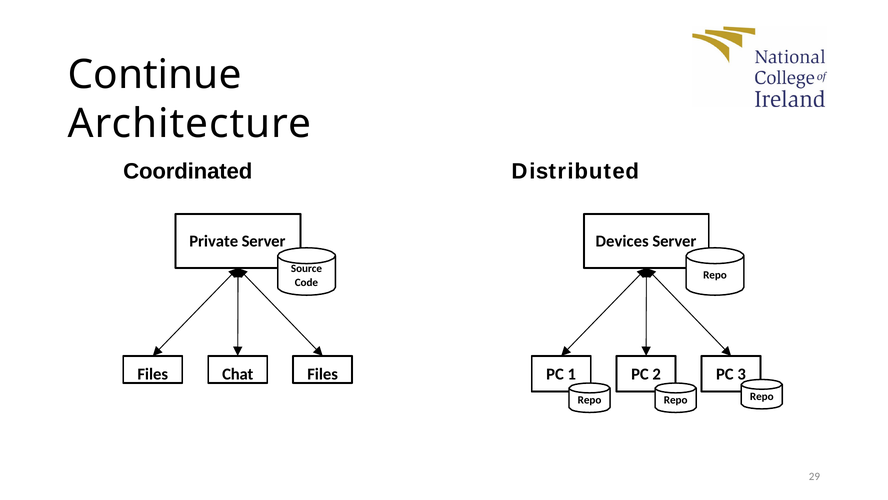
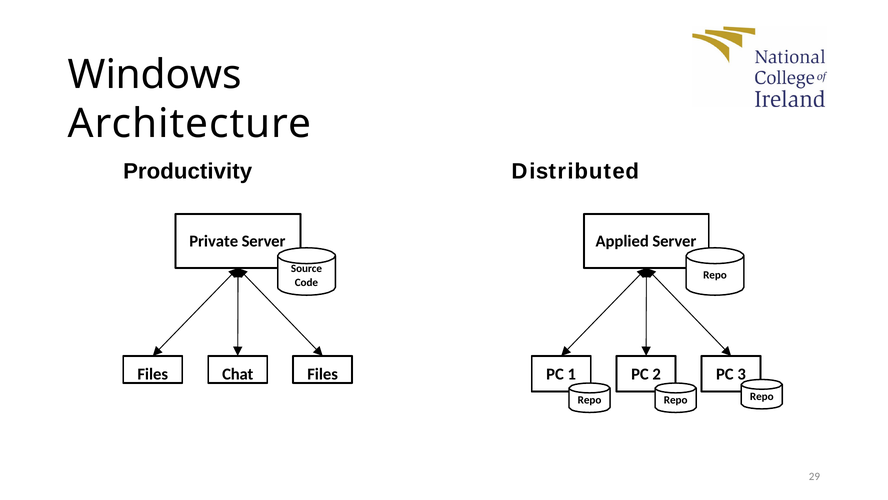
Continue: Continue -> Windows
Coordinated: Coordinated -> Productivity
Devices: Devices -> Applied
